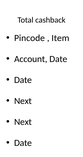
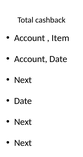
Pincode at (30, 38): Pincode -> Account
Date at (23, 80): Date -> Next
Next at (23, 102): Next -> Date
Date at (23, 144): Date -> Next
